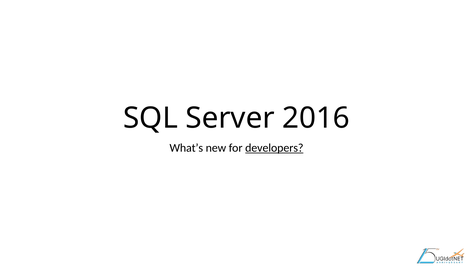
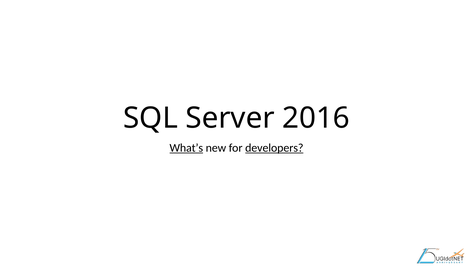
What’s underline: none -> present
